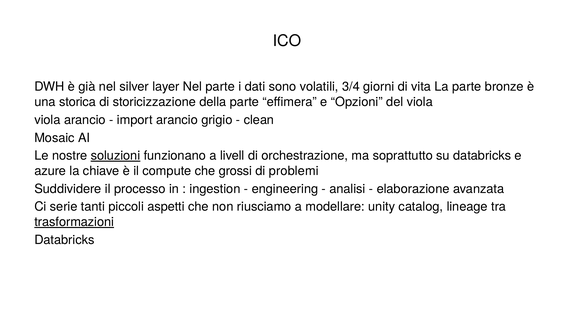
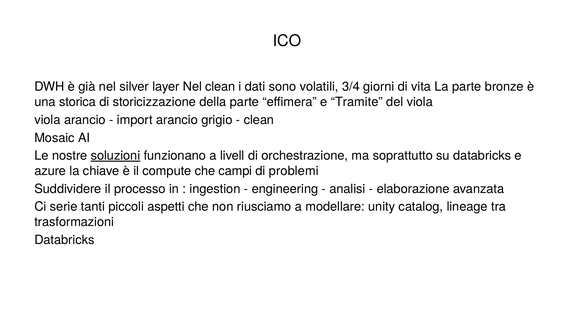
Nel parte: parte -> clean
Opzioni: Opzioni -> Tramite
grossi: grossi -> campi
trasformazioni underline: present -> none
